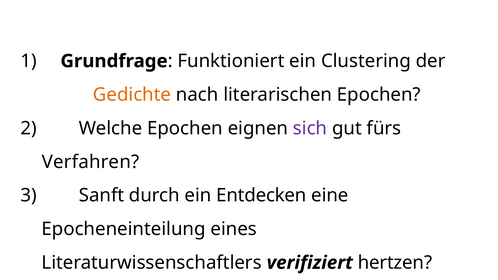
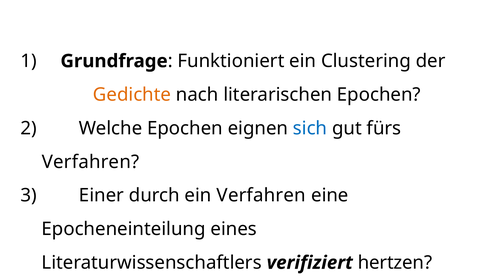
sich colour: purple -> blue
Sanft: Sanft -> Einer
ein Entdecken: Entdecken -> Verfahren
